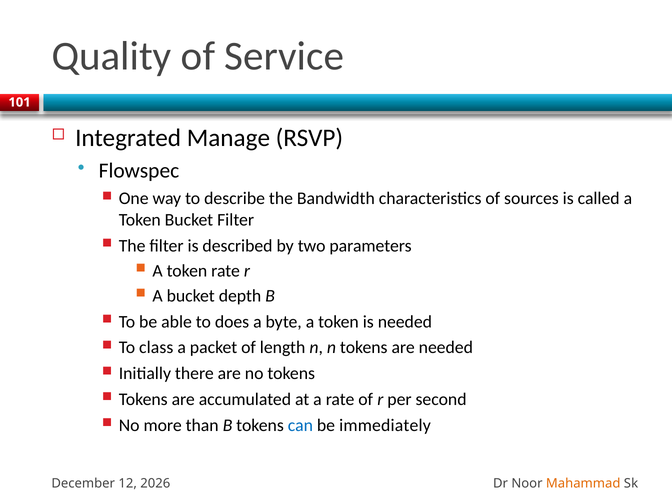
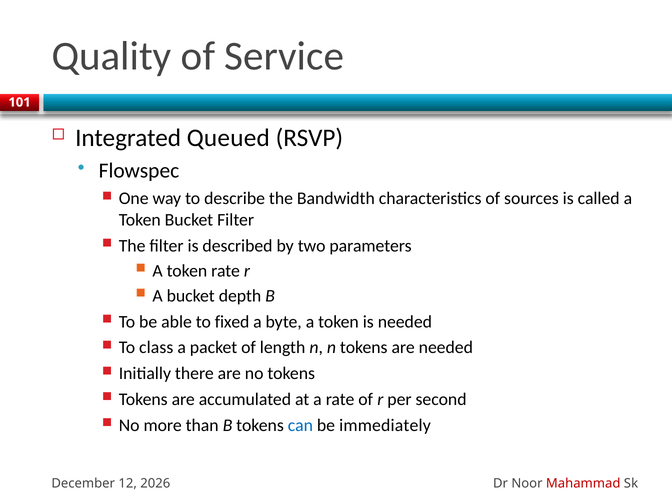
Manage: Manage -> Queued
does: does -> fixed
Mahammad colour: orange -> red
